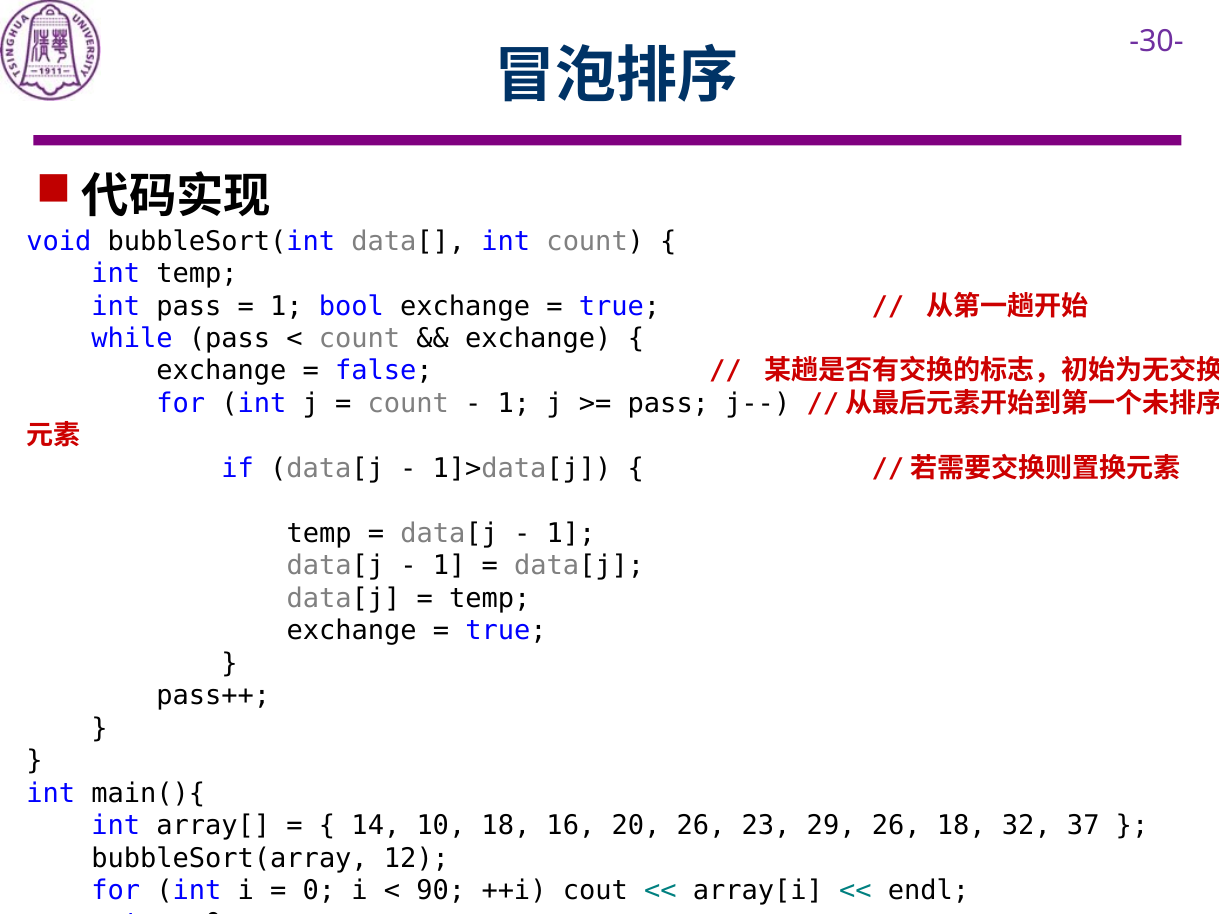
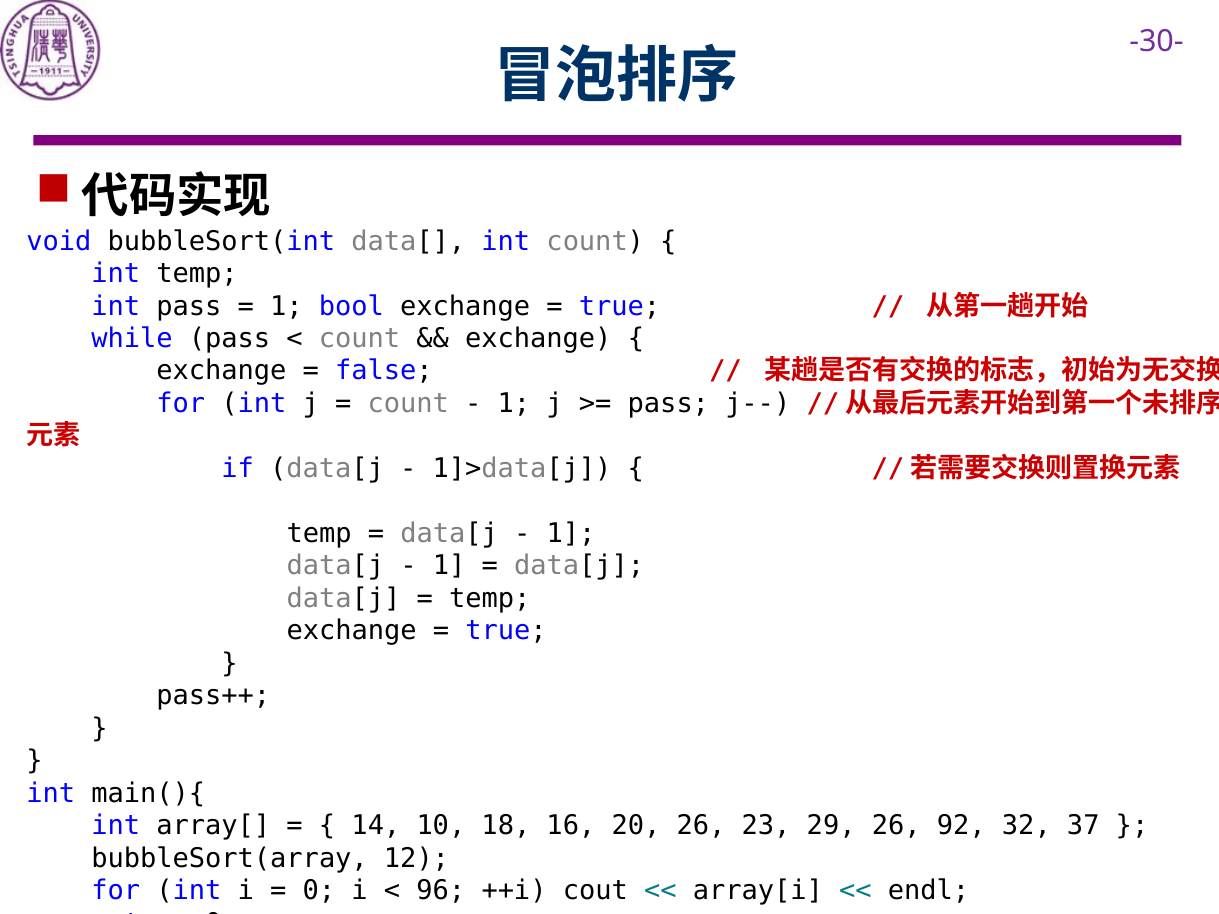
26 18: 18 -> 92
90: 90 -> 96
